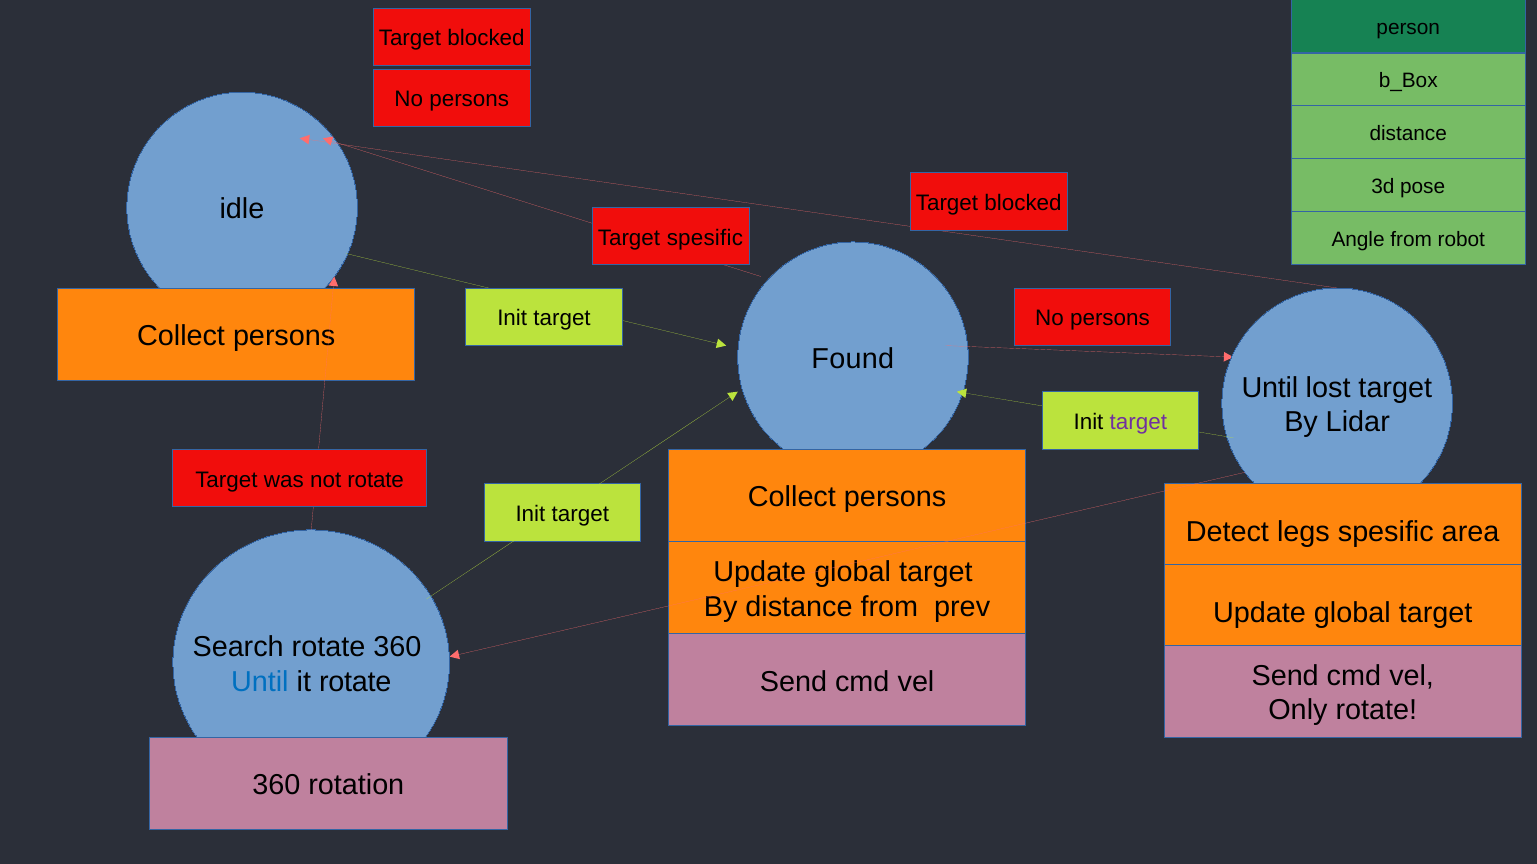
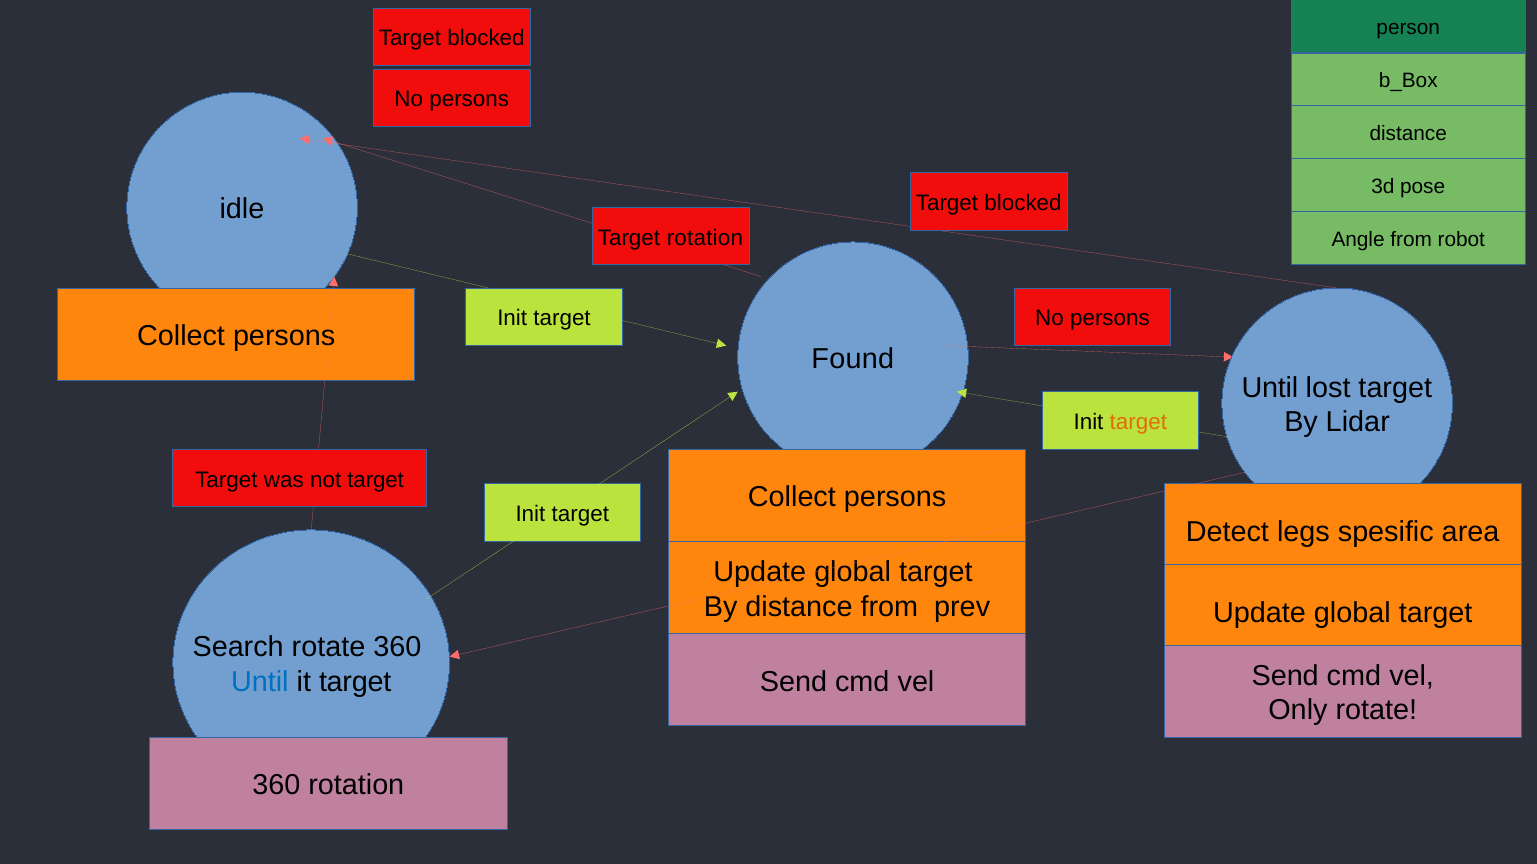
Target spesific: spesific -> rotation
target at (1138, 422) colour: purple -> orange
not rotate: rotate -> target
it rotate: rotate -> target
